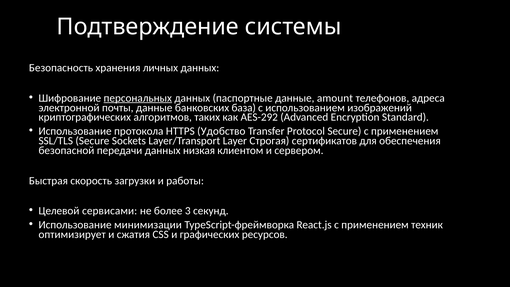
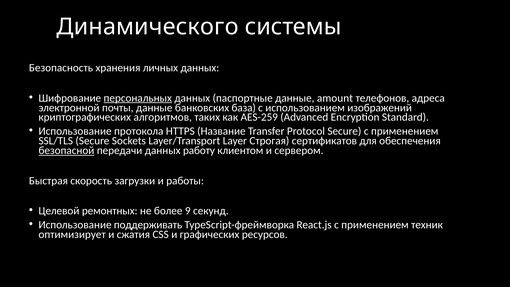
Подтверждение: Подтверждение -> Динамического
AES-292: AES-292 -> AES-259
Удобство: Удобство -> Название
безопасной underline: none -> present
низкая: низкая -> работу
сервисами: сервисами -> ремонтных
3: 3 -> 9
минимизации: минимизации -> поддерживать
